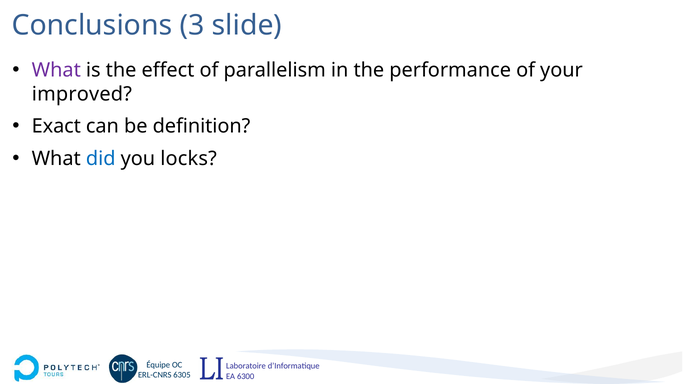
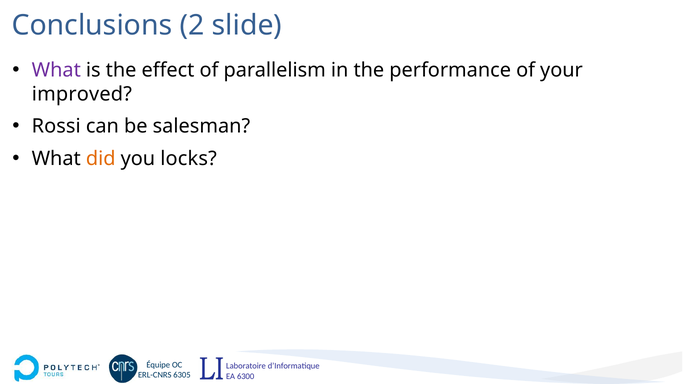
3: 3 -> 2
Exact: Exact -> Rossi
definition: definition -> salesman
did colour: blue -> orange
